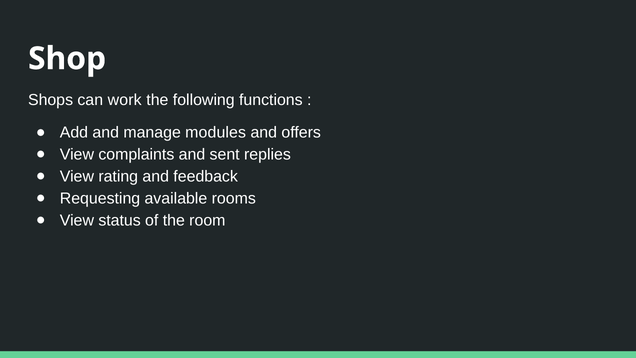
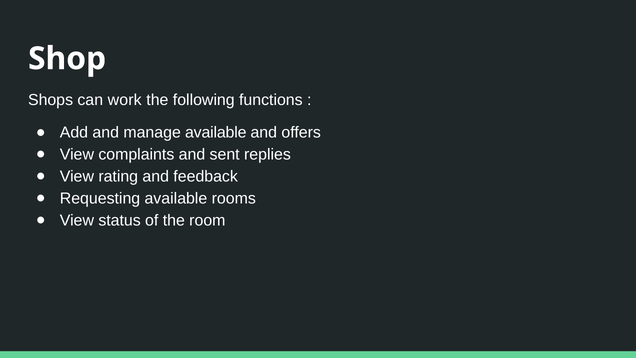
manage modules: modules -> available
